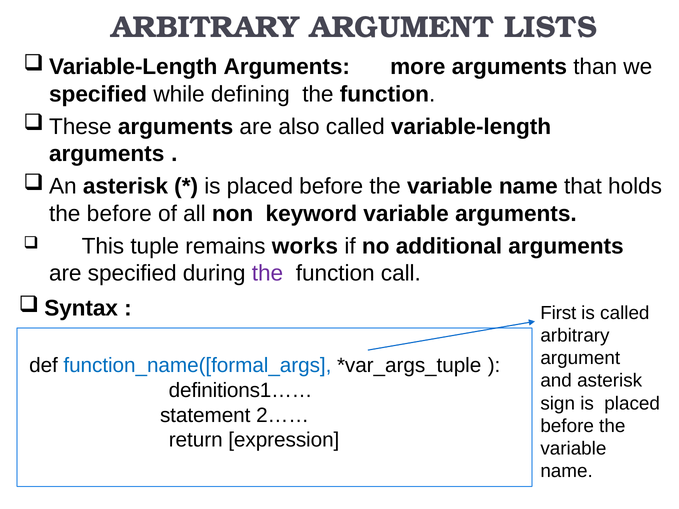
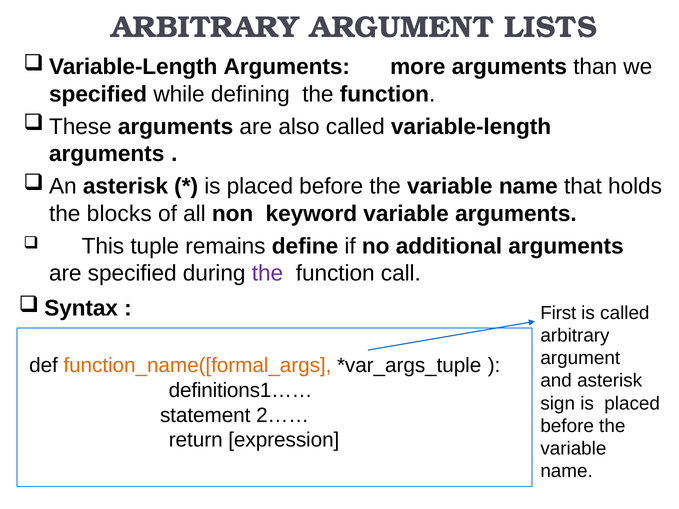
the before: before -> blocks
works: works -> define
function_name([formal_args colour: blue -> orange
